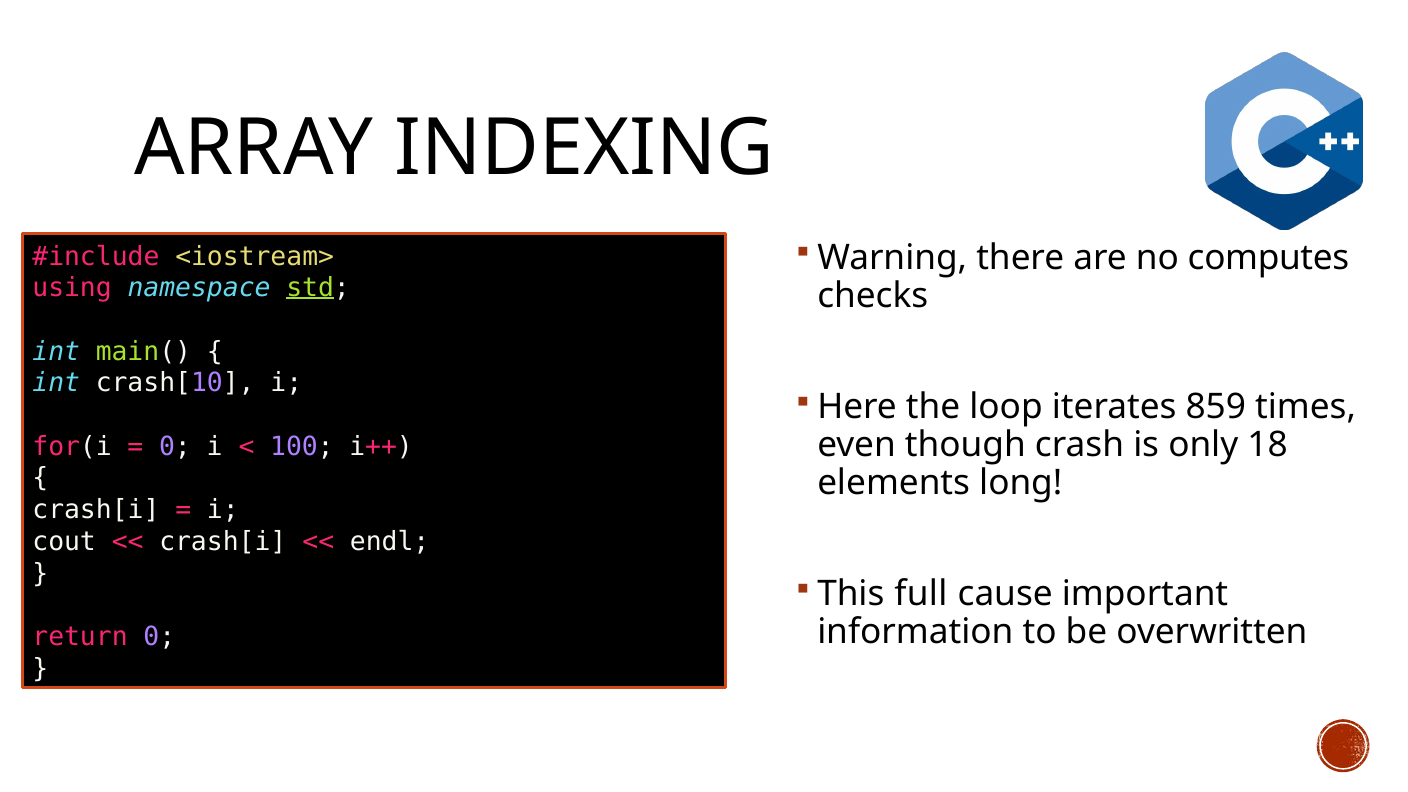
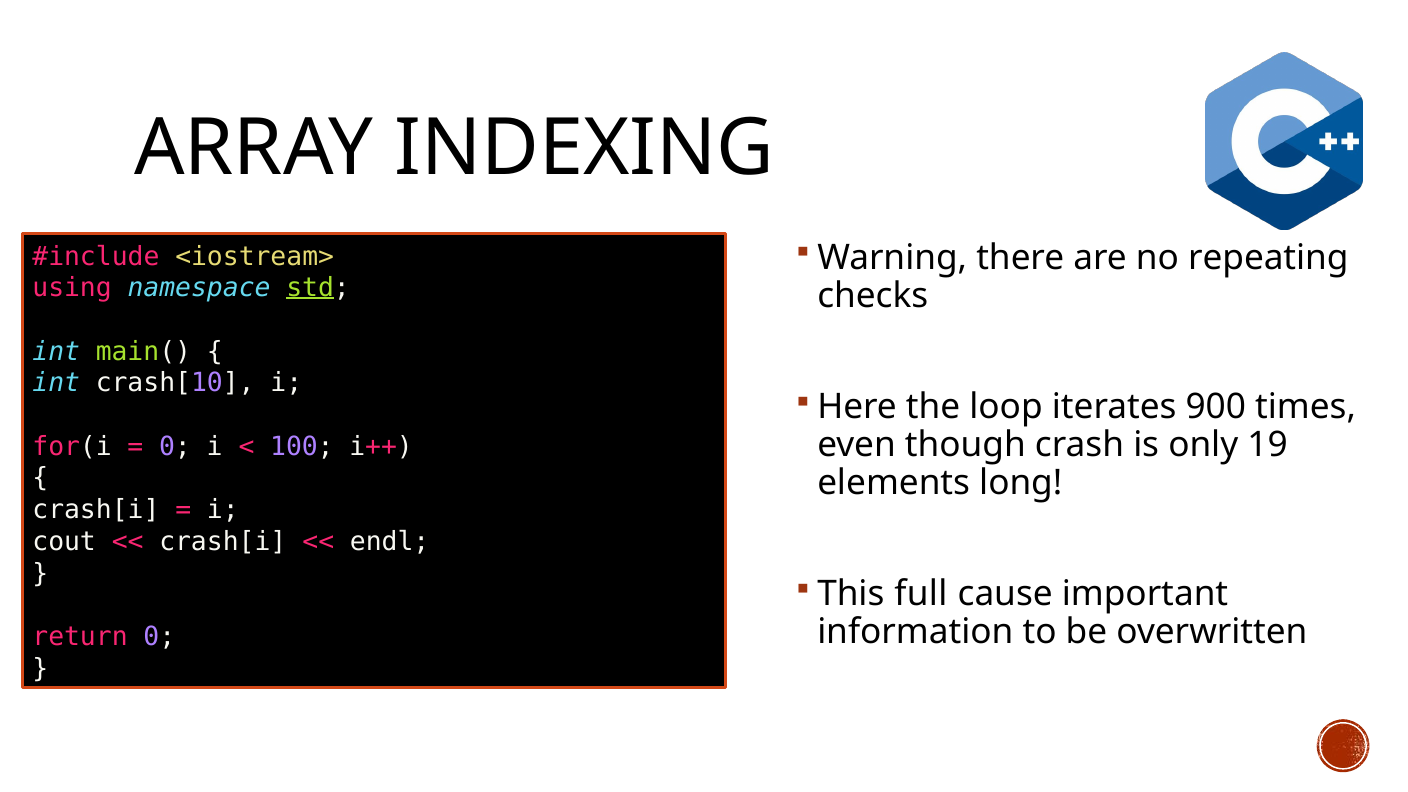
computes: computes -> repeating
859: 859 -> 900
18: 18 -> 19
